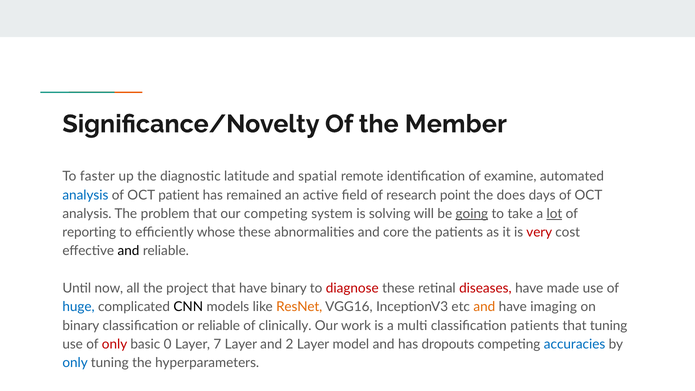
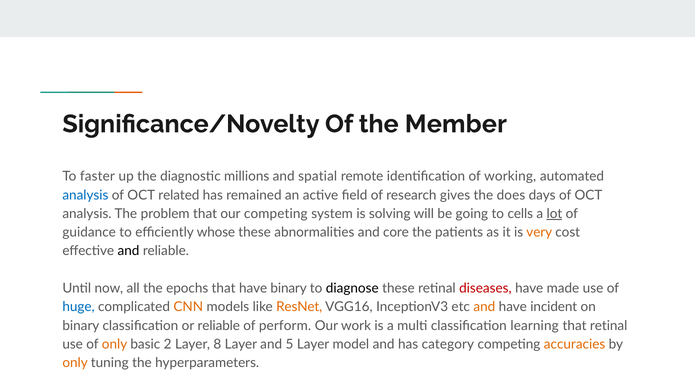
latitude: latitude -> millions
examine: examine -> working
patient: patient -> related
point: point -> gives
going underline: present -> none
take: take -> cells
reporting: reporting -> guidance
very colour: red -> orange
project: project -> epochs
diagnose colour: red -> black
CNN colour: black -> orange
imaging: imaging -> incident
clinically: clinically -> perform
classification patients: patients -> learning
that tuning: tuning -> retinal
only at (115, 344) colour: red -> orange
0: 0 -> 2
7: 7 -> 8
2: 2 -> 5
dropouts: dropouts -> category
accuracies colour: blue -> orange
only at (75, 363) colour: blue -> orange
